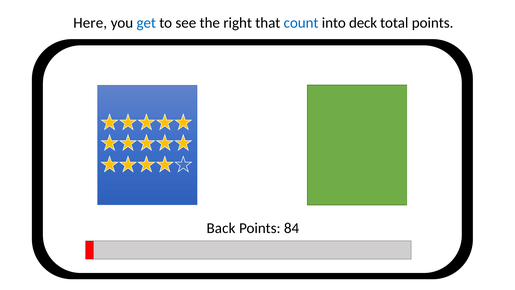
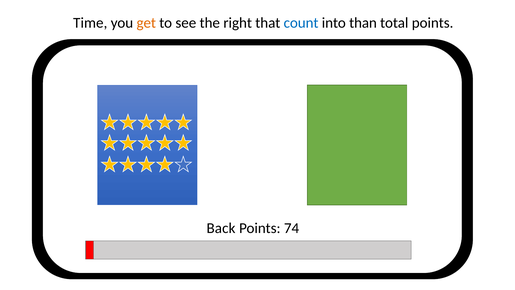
Here: Here -> Time
get colour: blue -> orange
deck: deck -> than
84: 84 -> 74
